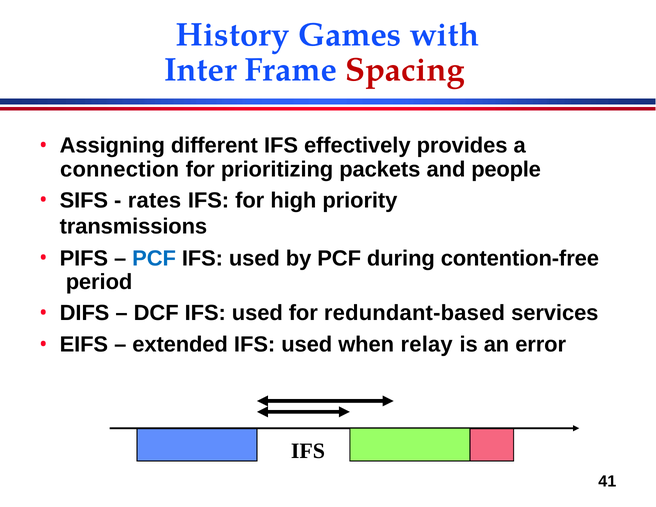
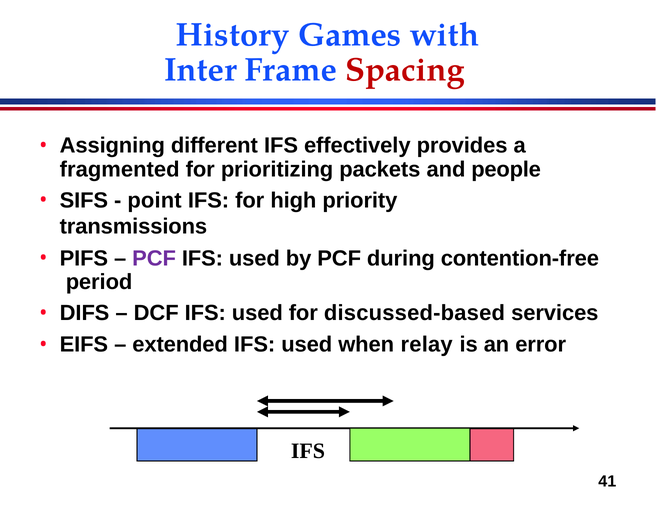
connection: connection -> fragmented
rates: rates -> point
PCF at (154, 258) colour: blue -> purple
redundant-based: redundant-based -> discussed-based
